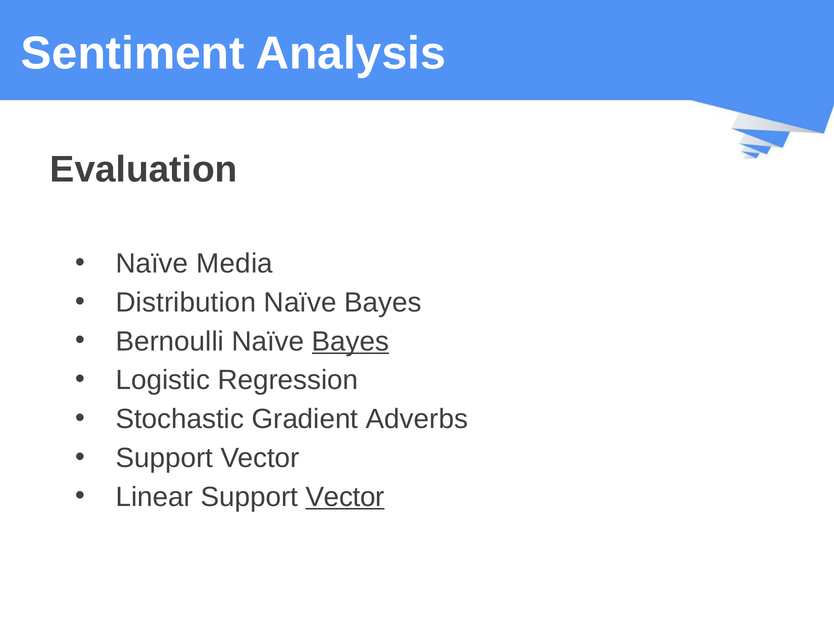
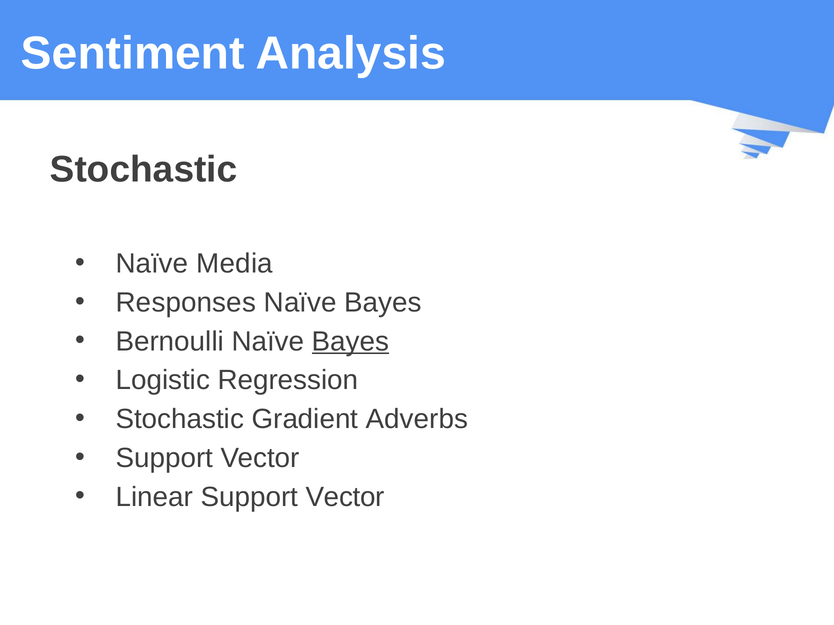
Evaluation at (144, 170): Evaluation -> Stochastic
Distribution: Distribution -> Responses
Vector at (345, 497) underline: present -> none
